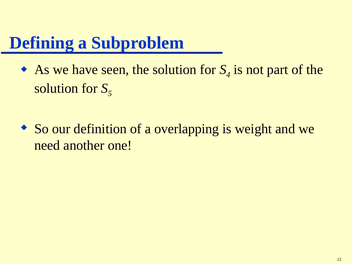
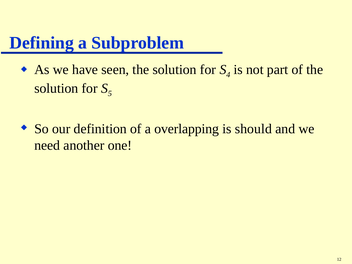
weight: weight -> should
